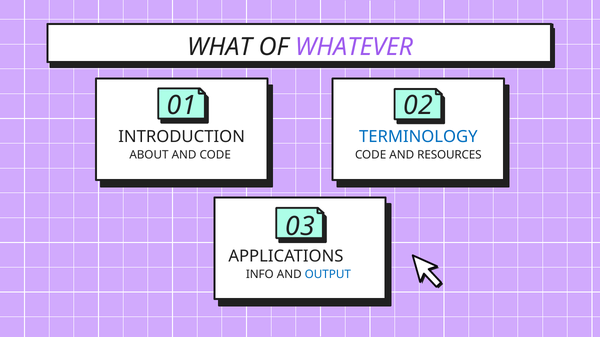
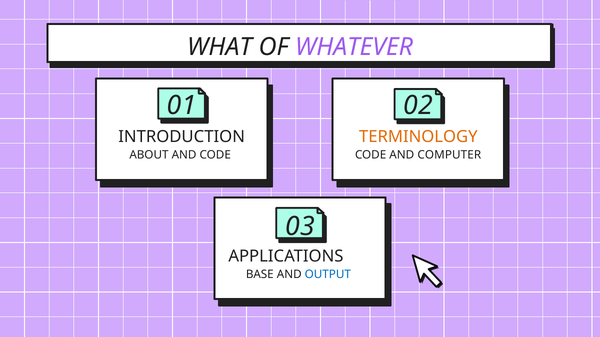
TERMINOLOGY colour: blue -> orange
RESOURCES: RESOURCES -> COMPUTER
INFO: INFO -> BASE
